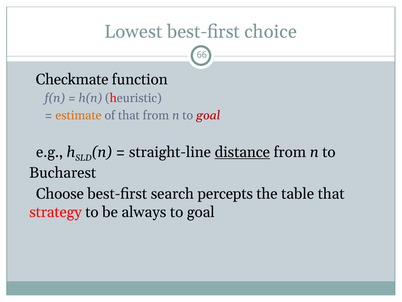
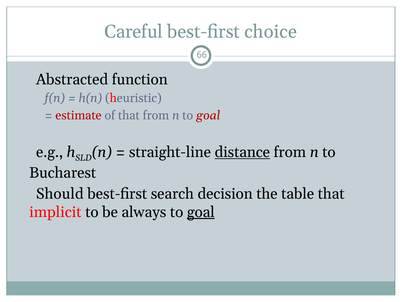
Lowest: Lowest -> Careful
Checkmate: Checkmate -> Abstracted
estimate colour: orange -> red
Choose: Choose -> Should
percepts: percepts -> decision
strategy: strategy -> implicit
goal at (201, 212) underline: none -> present
